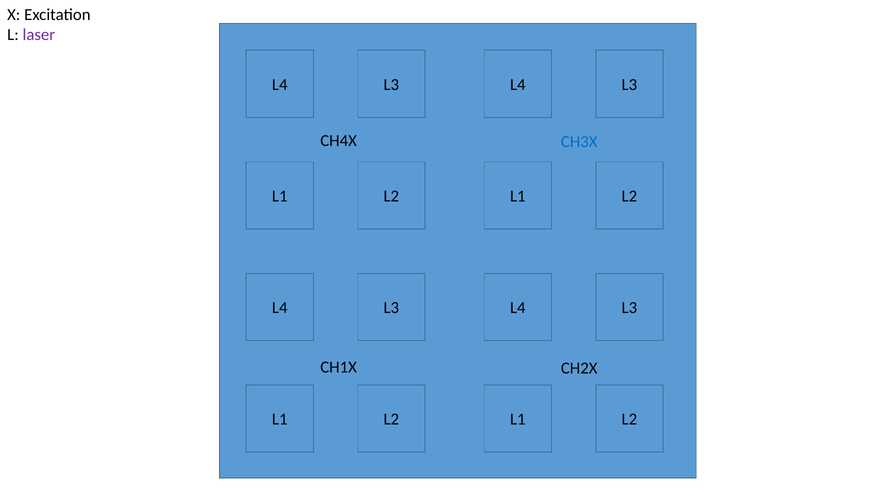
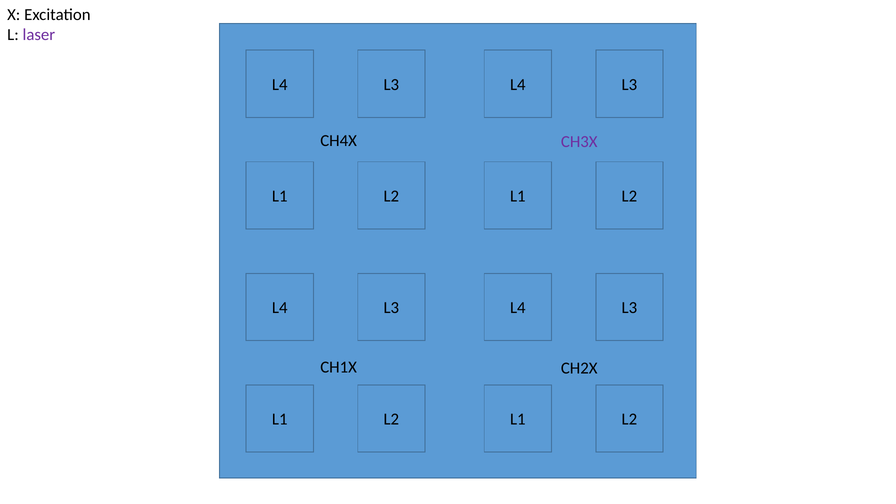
CH3X colour: blue -> purple
